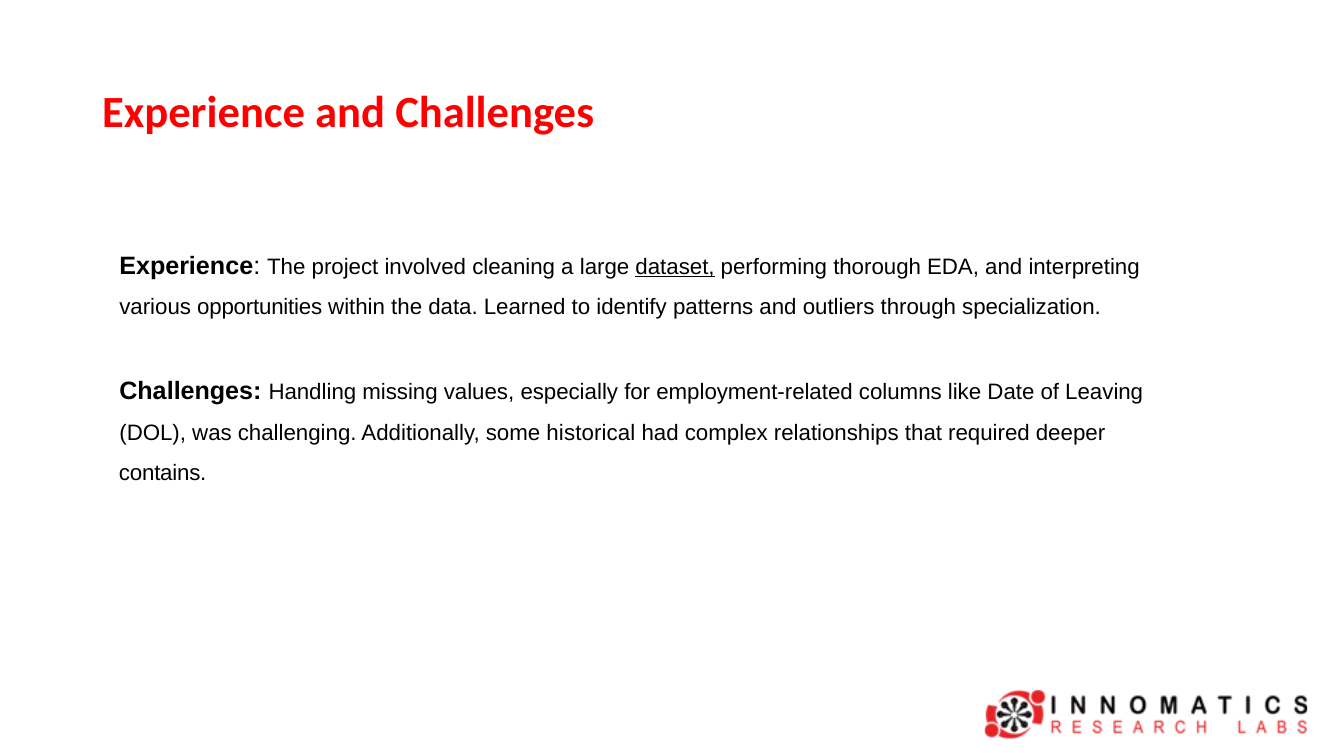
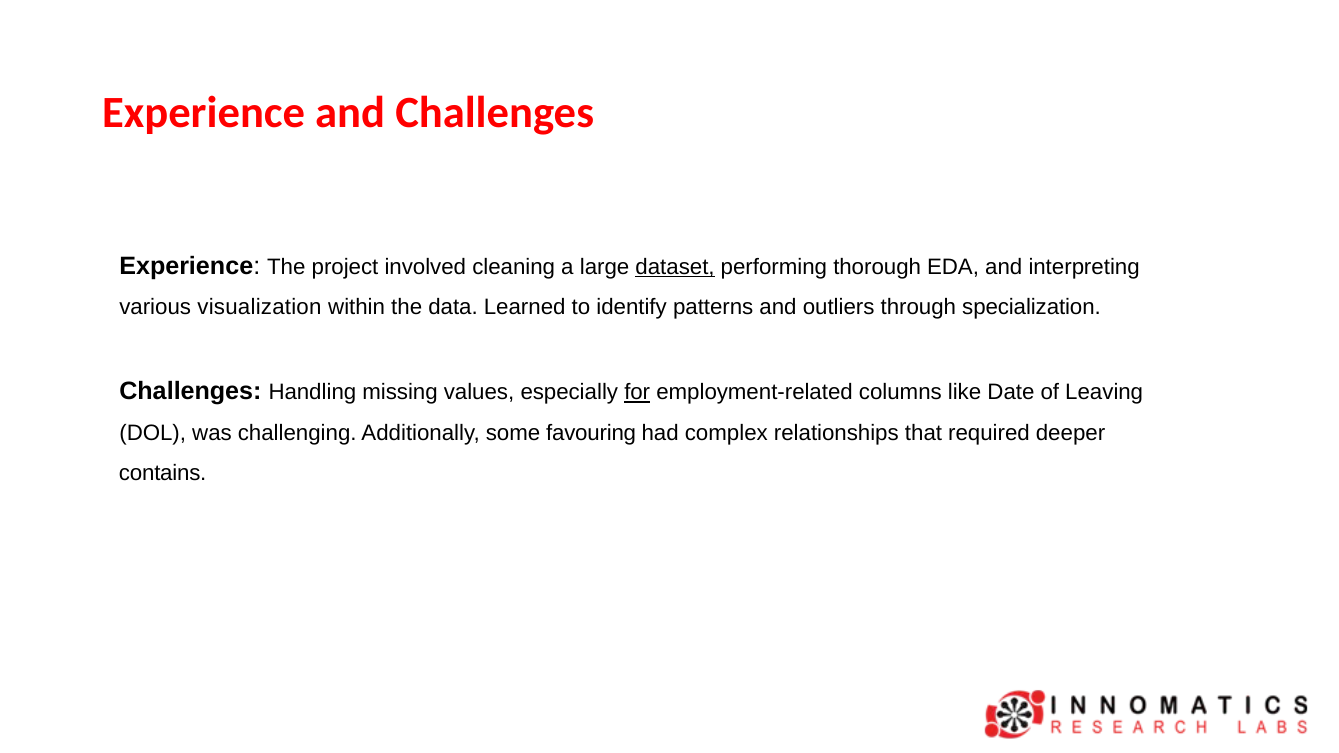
opportunities: opportunities -> visualization
for underline: none -> present
historical: historical -> favouring
